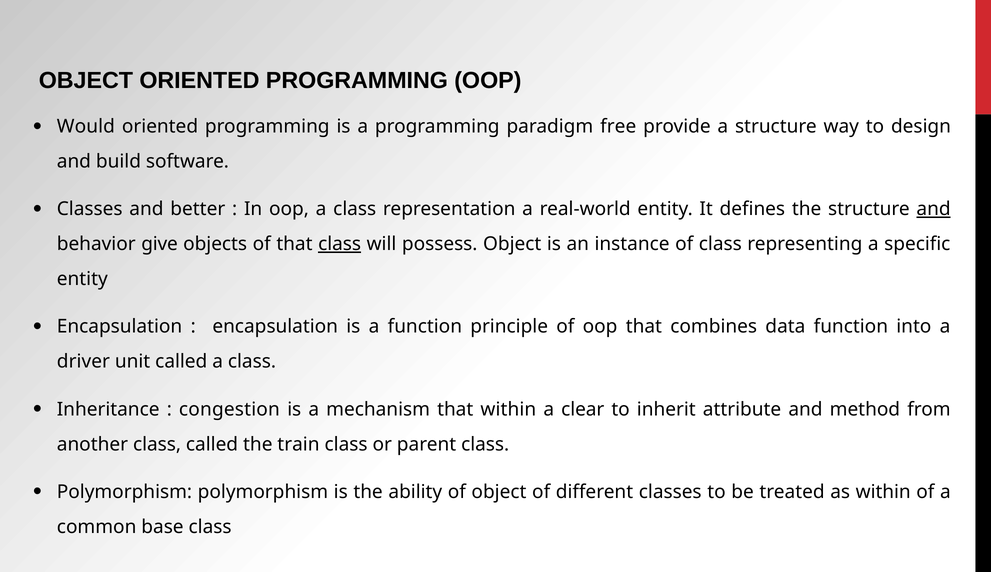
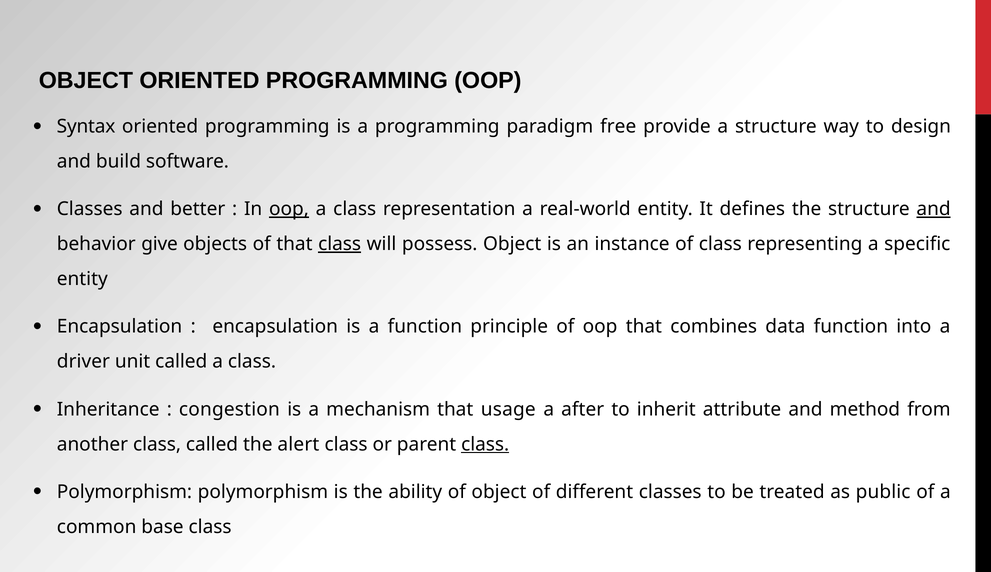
Would: Would -> Syntax
oop at (289, 209) underline: none -> present
that within: within -> usage
clear: clear -> after
train: train -> alert
class at (485, 444) underline: none -> present
as within: within -> public
